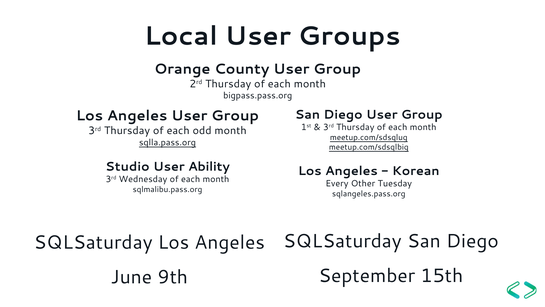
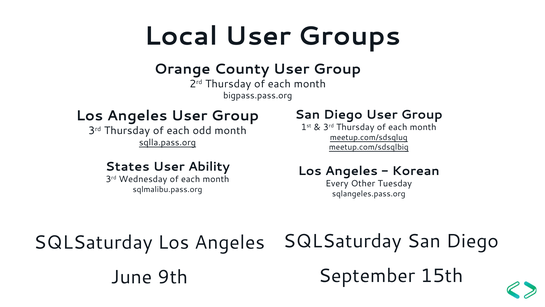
Studio: Studio -> States
